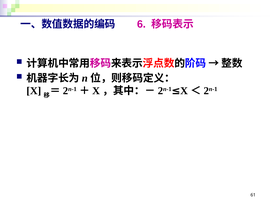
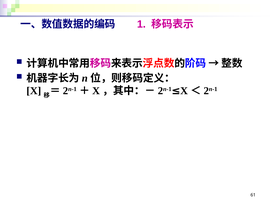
6: 6 -> 1
